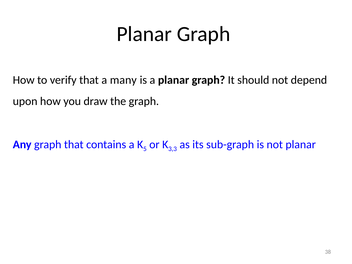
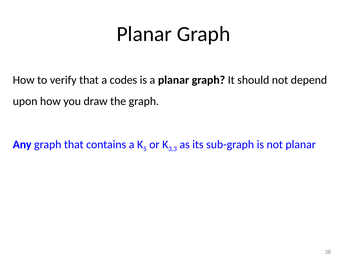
many: many -> codes
